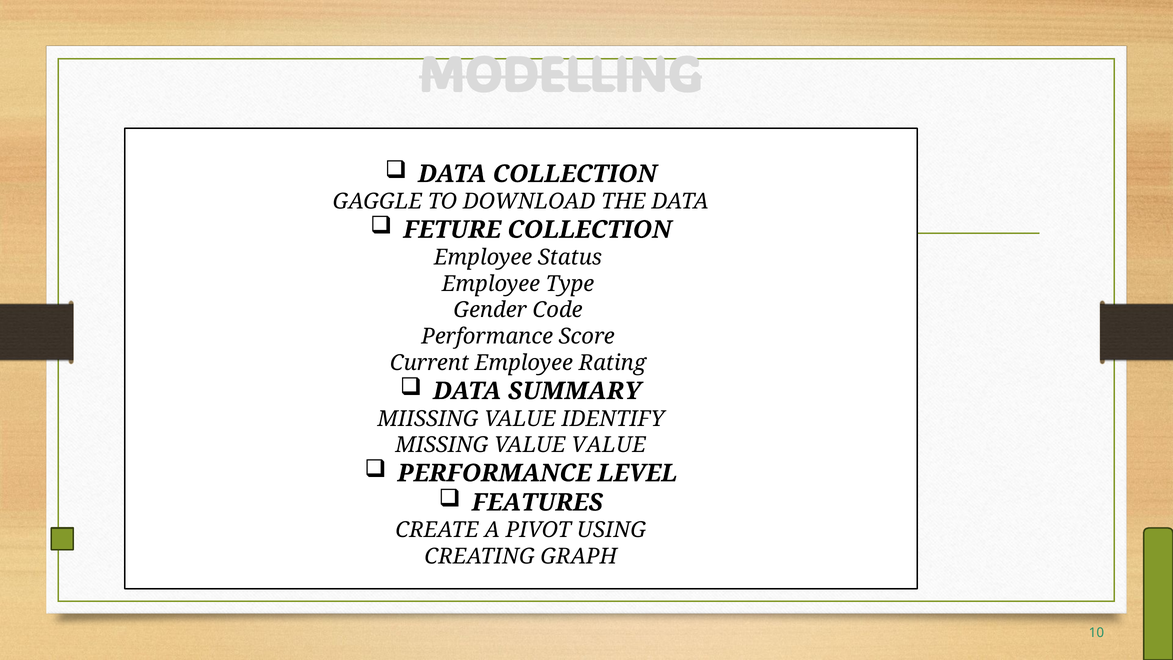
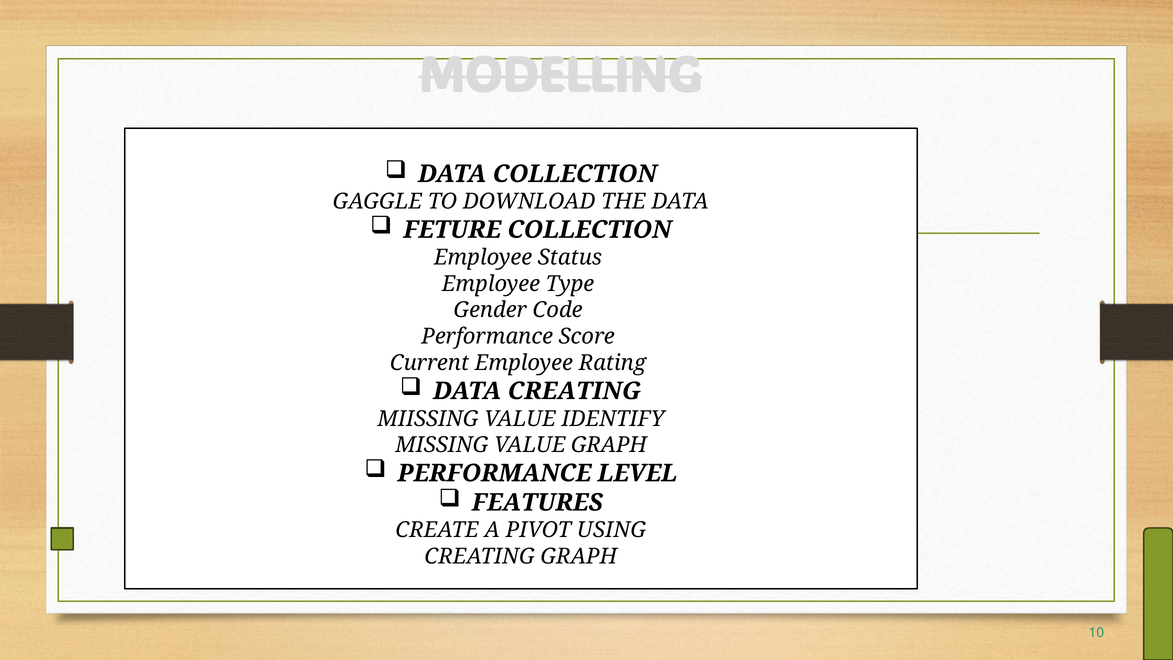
DATA SUMMARY: SUMMARY -> CREATING
VALUE VALUE: VALUE -> GRAPH
